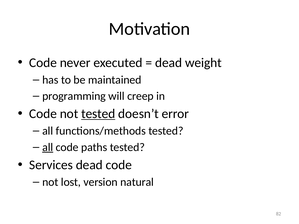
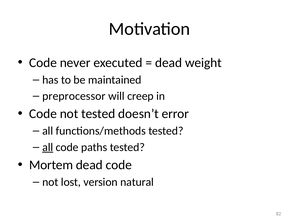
programming: programming -> preprocessor
tested at (98, 114) underline: present -> none
Services: Services -> Mortem
